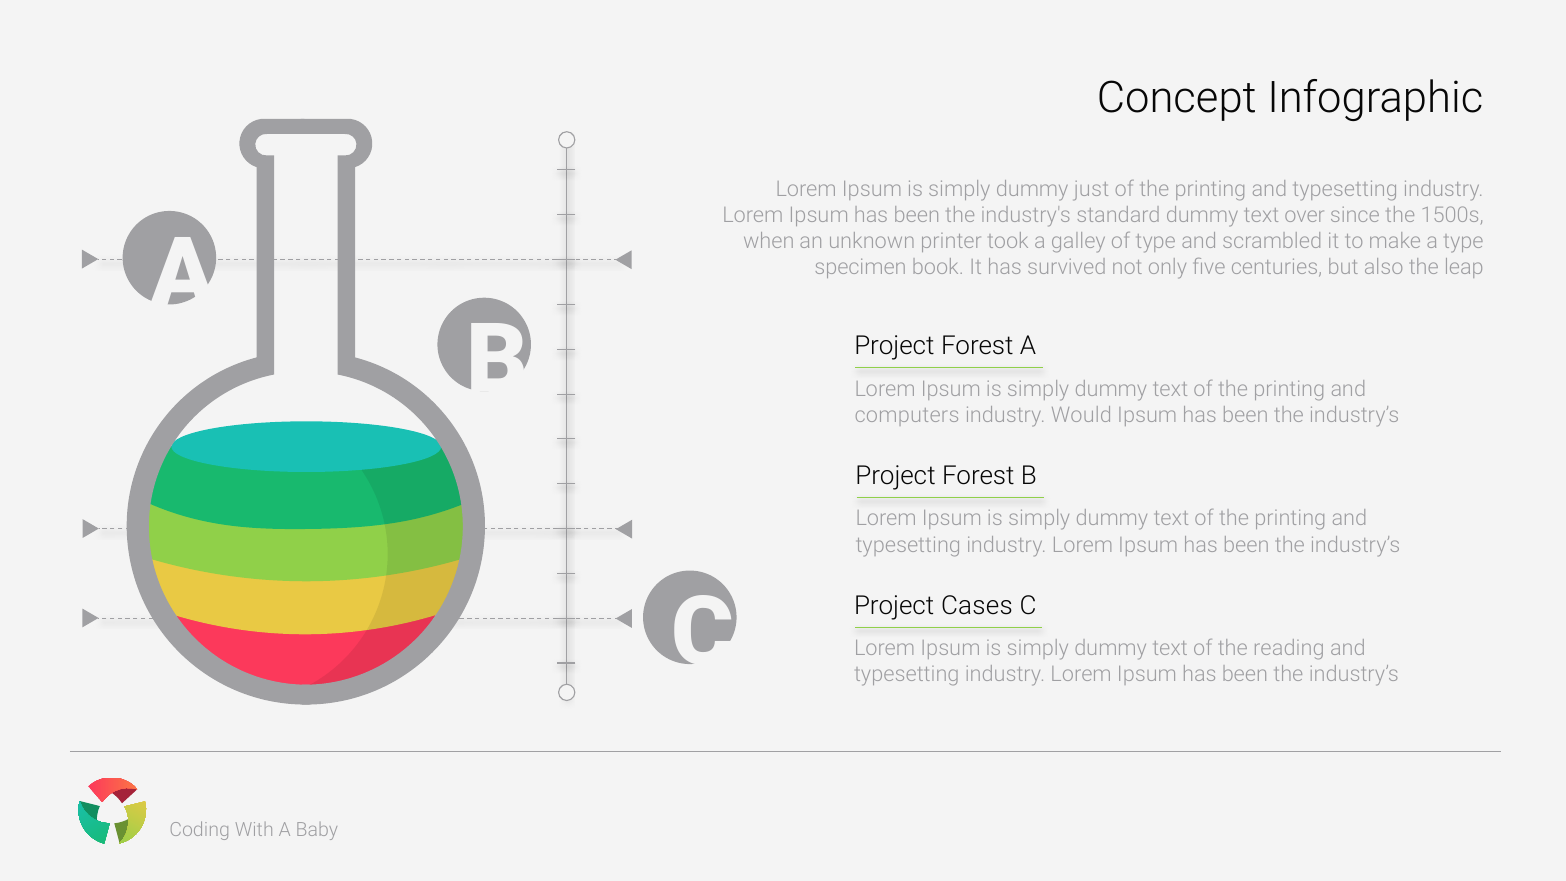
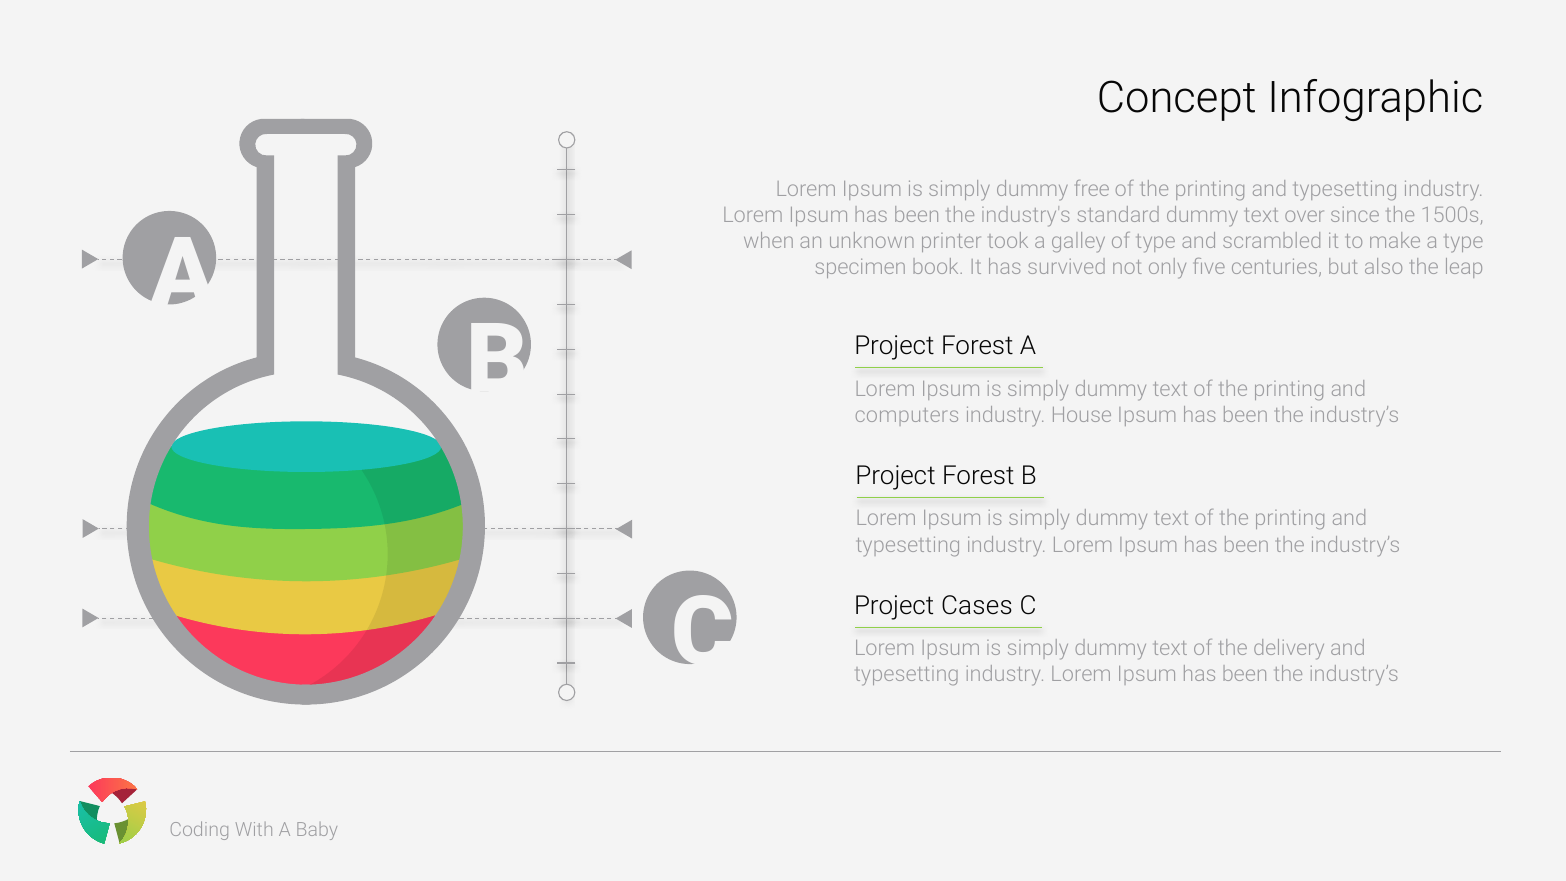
just: just -> free
Would: Would -> House
reading: reading -> delivery
